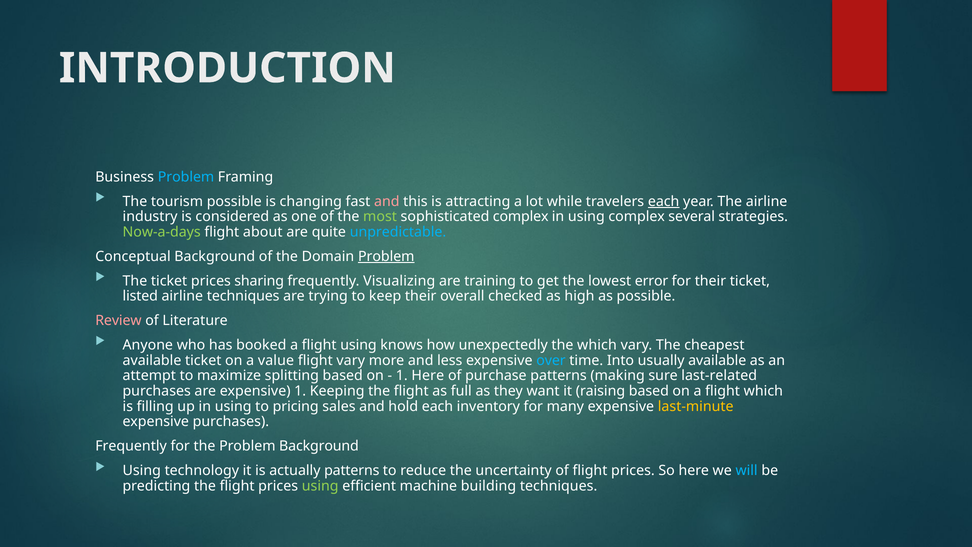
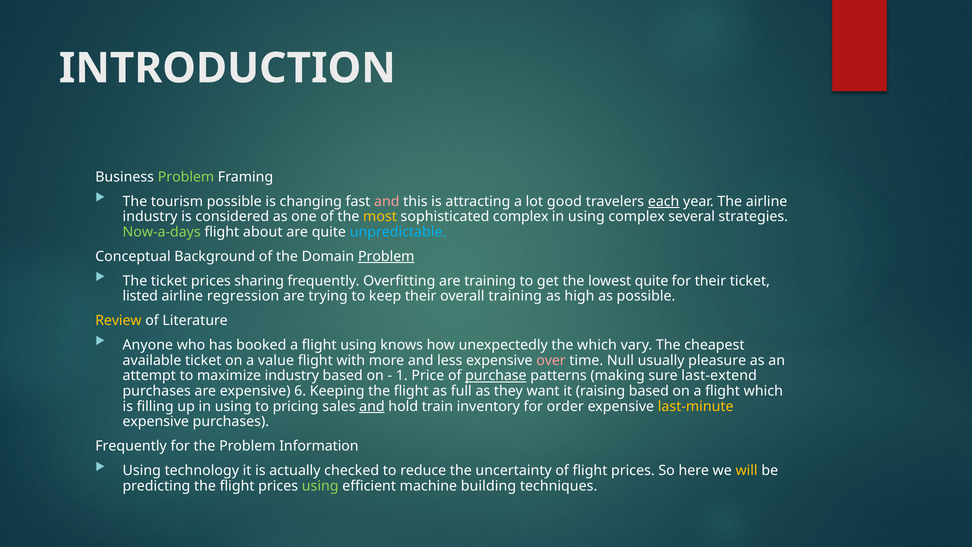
Problem at (186, 177) colour: light blue -> light green
while: while -> good
most colour: light green -> yellow
Visualizing: Visualizing -> Overfitting
lowest error: error -> quite
airline techniques: techniques -> regression
overall checked: checked -> training
Review colour: pink -> yellow
flight vary: vary -> with
over colour: light blue -> pink
Into: Into -> Null
usually available: available -> pleasure
maximize splitting: splitting -> industry
1 Here: Here -> Price
purchase underline: none -> present
last-related: last-related -> last-extend
expensive 1: 1 -> 6
and at (372, 406) underline: none -> present
hold each: each -> train
many: many -> order
Problem Background: Background -> Information
actually patterns: patterns -> checked
will colour: light blue -> yellow
